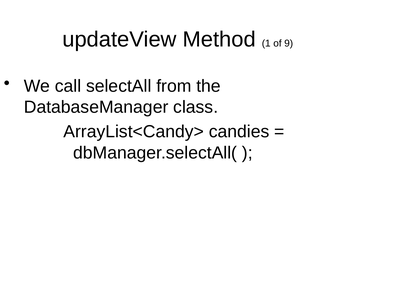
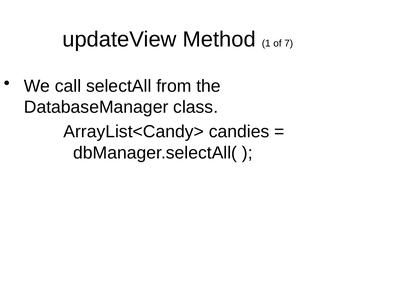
9: 9 -> 7
